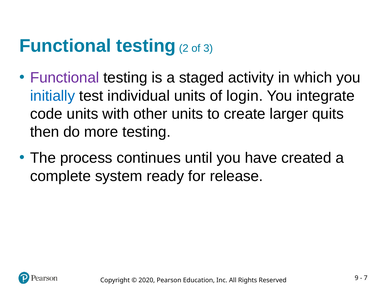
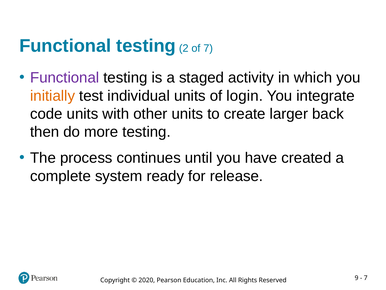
of 3: 3 -> 7
initially colour: blue -> orange
quits: quits -> back
